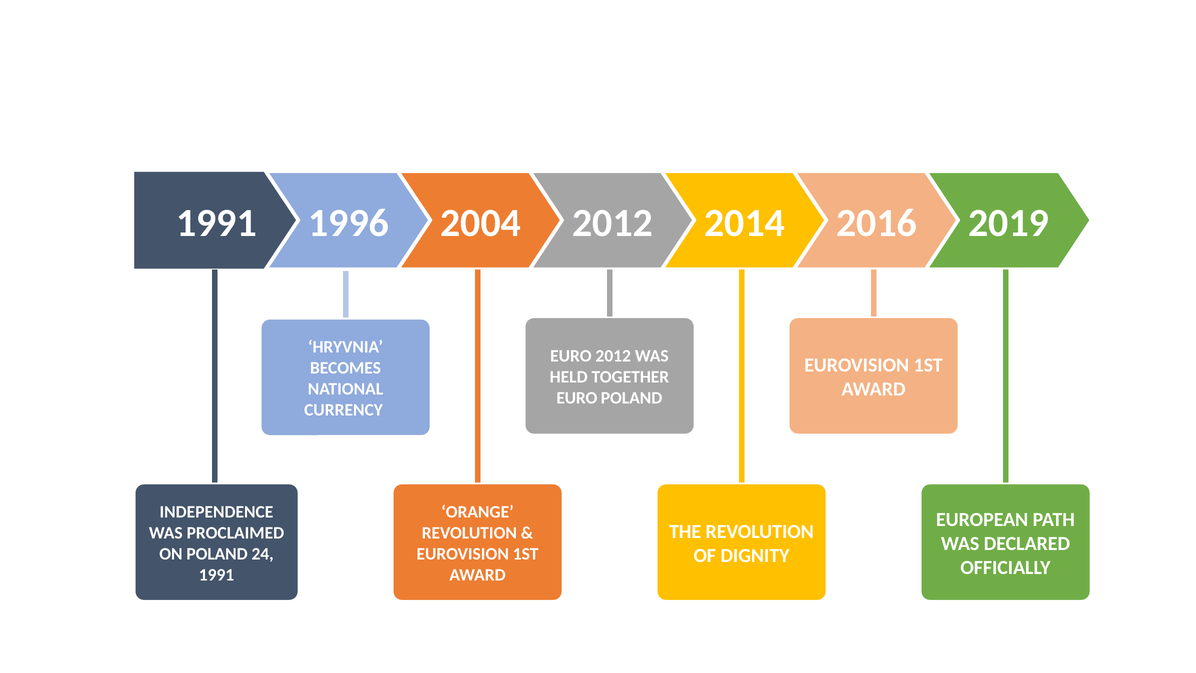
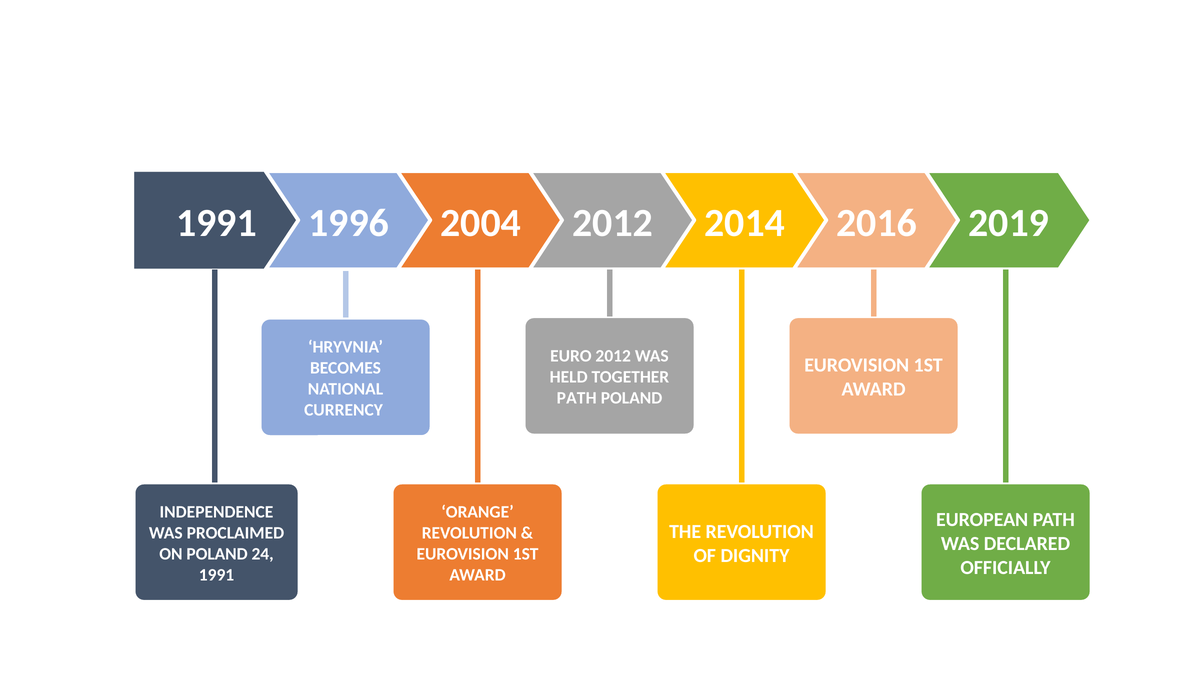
EURO at (577, 398): EURO -> PATH
